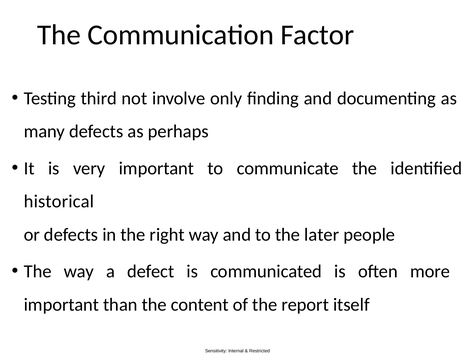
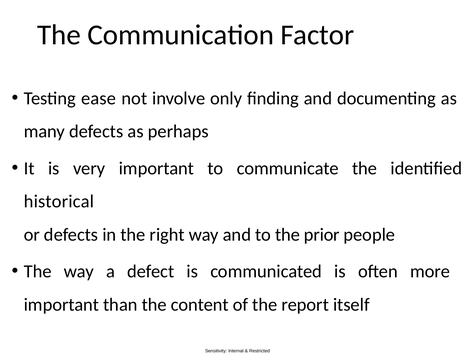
third: third -> ease
later: later -> prior
